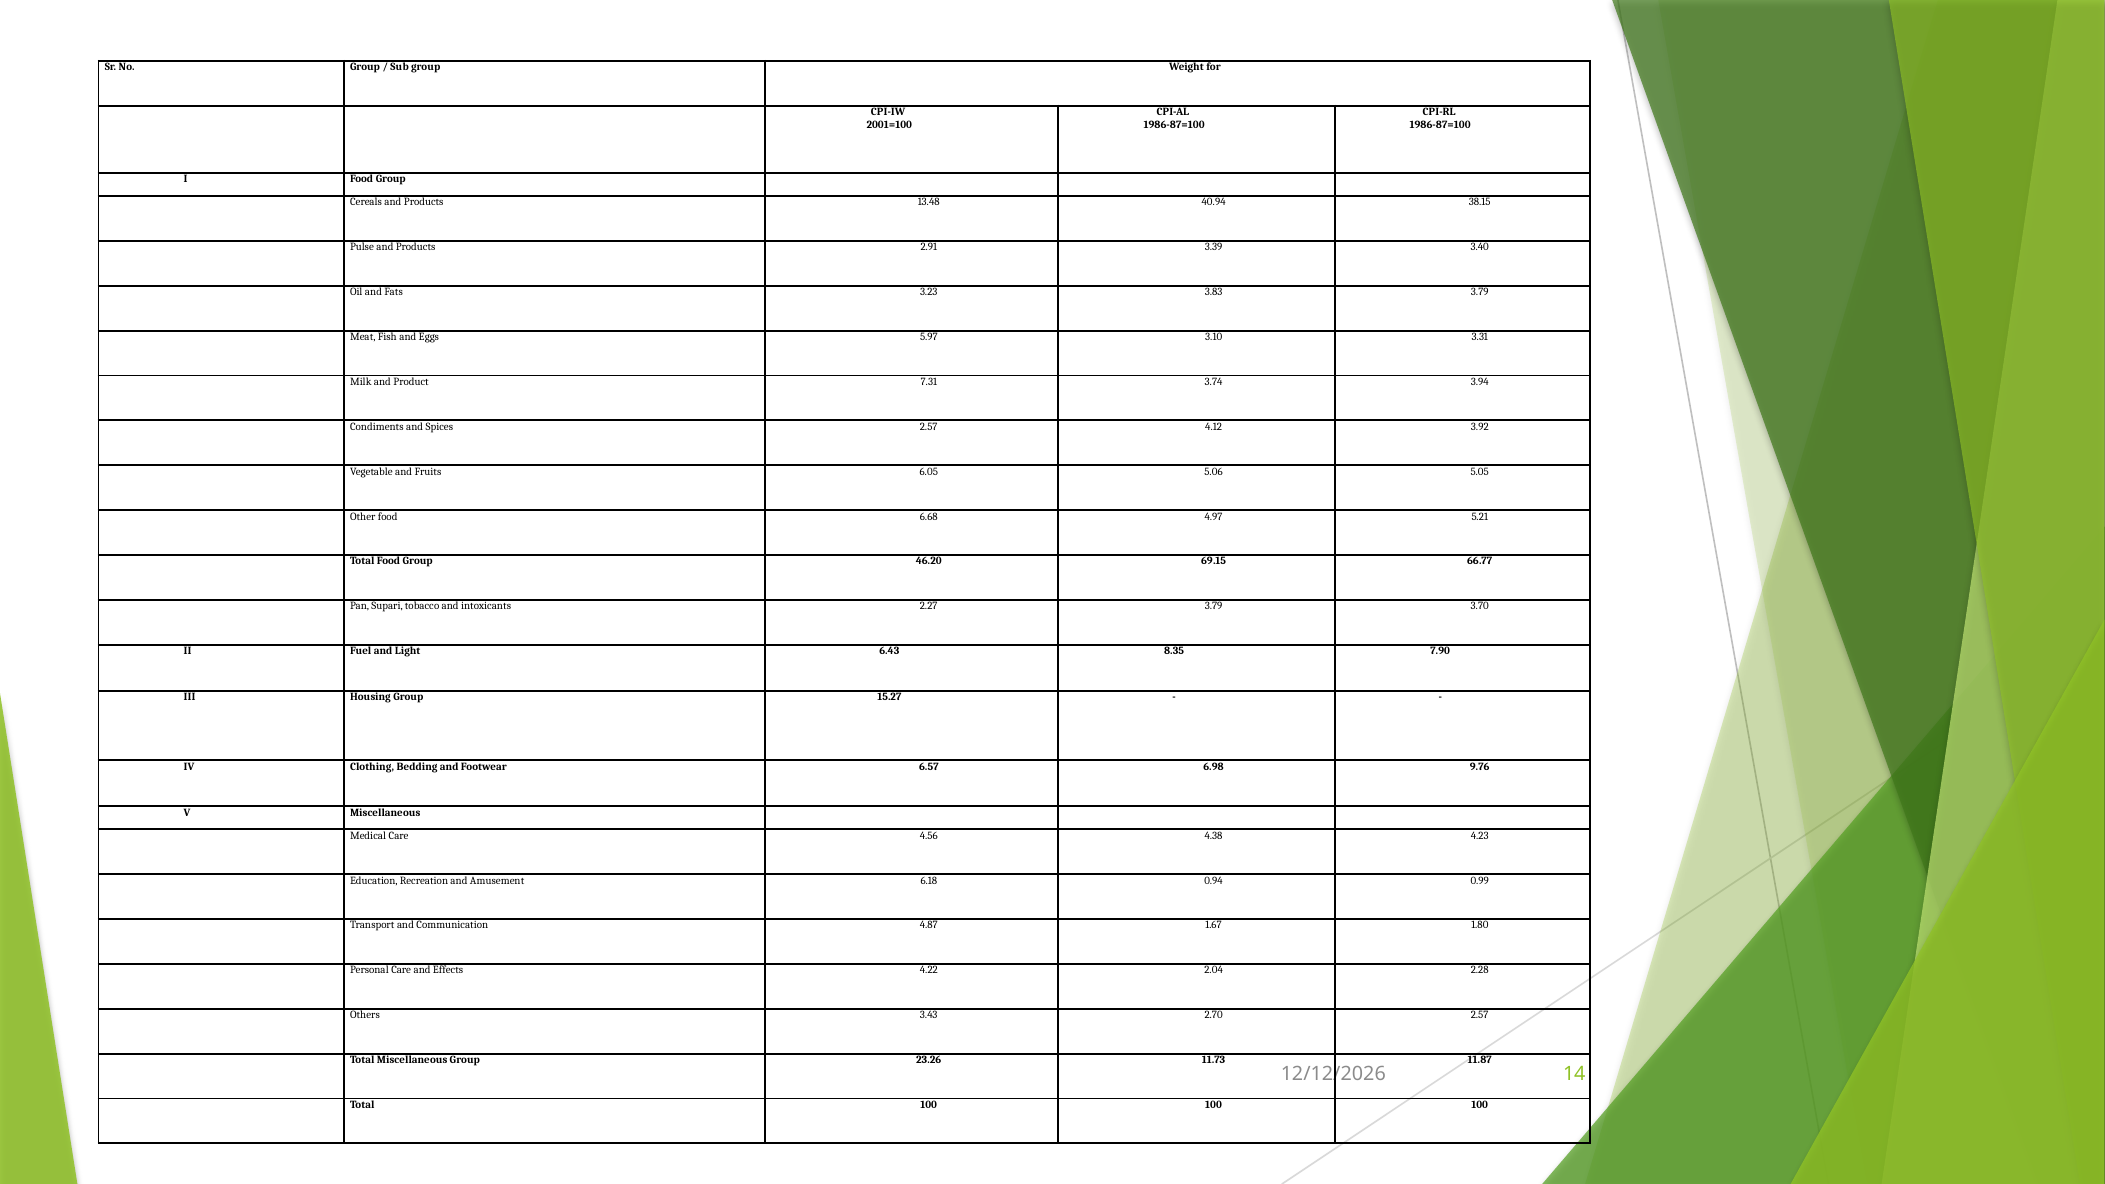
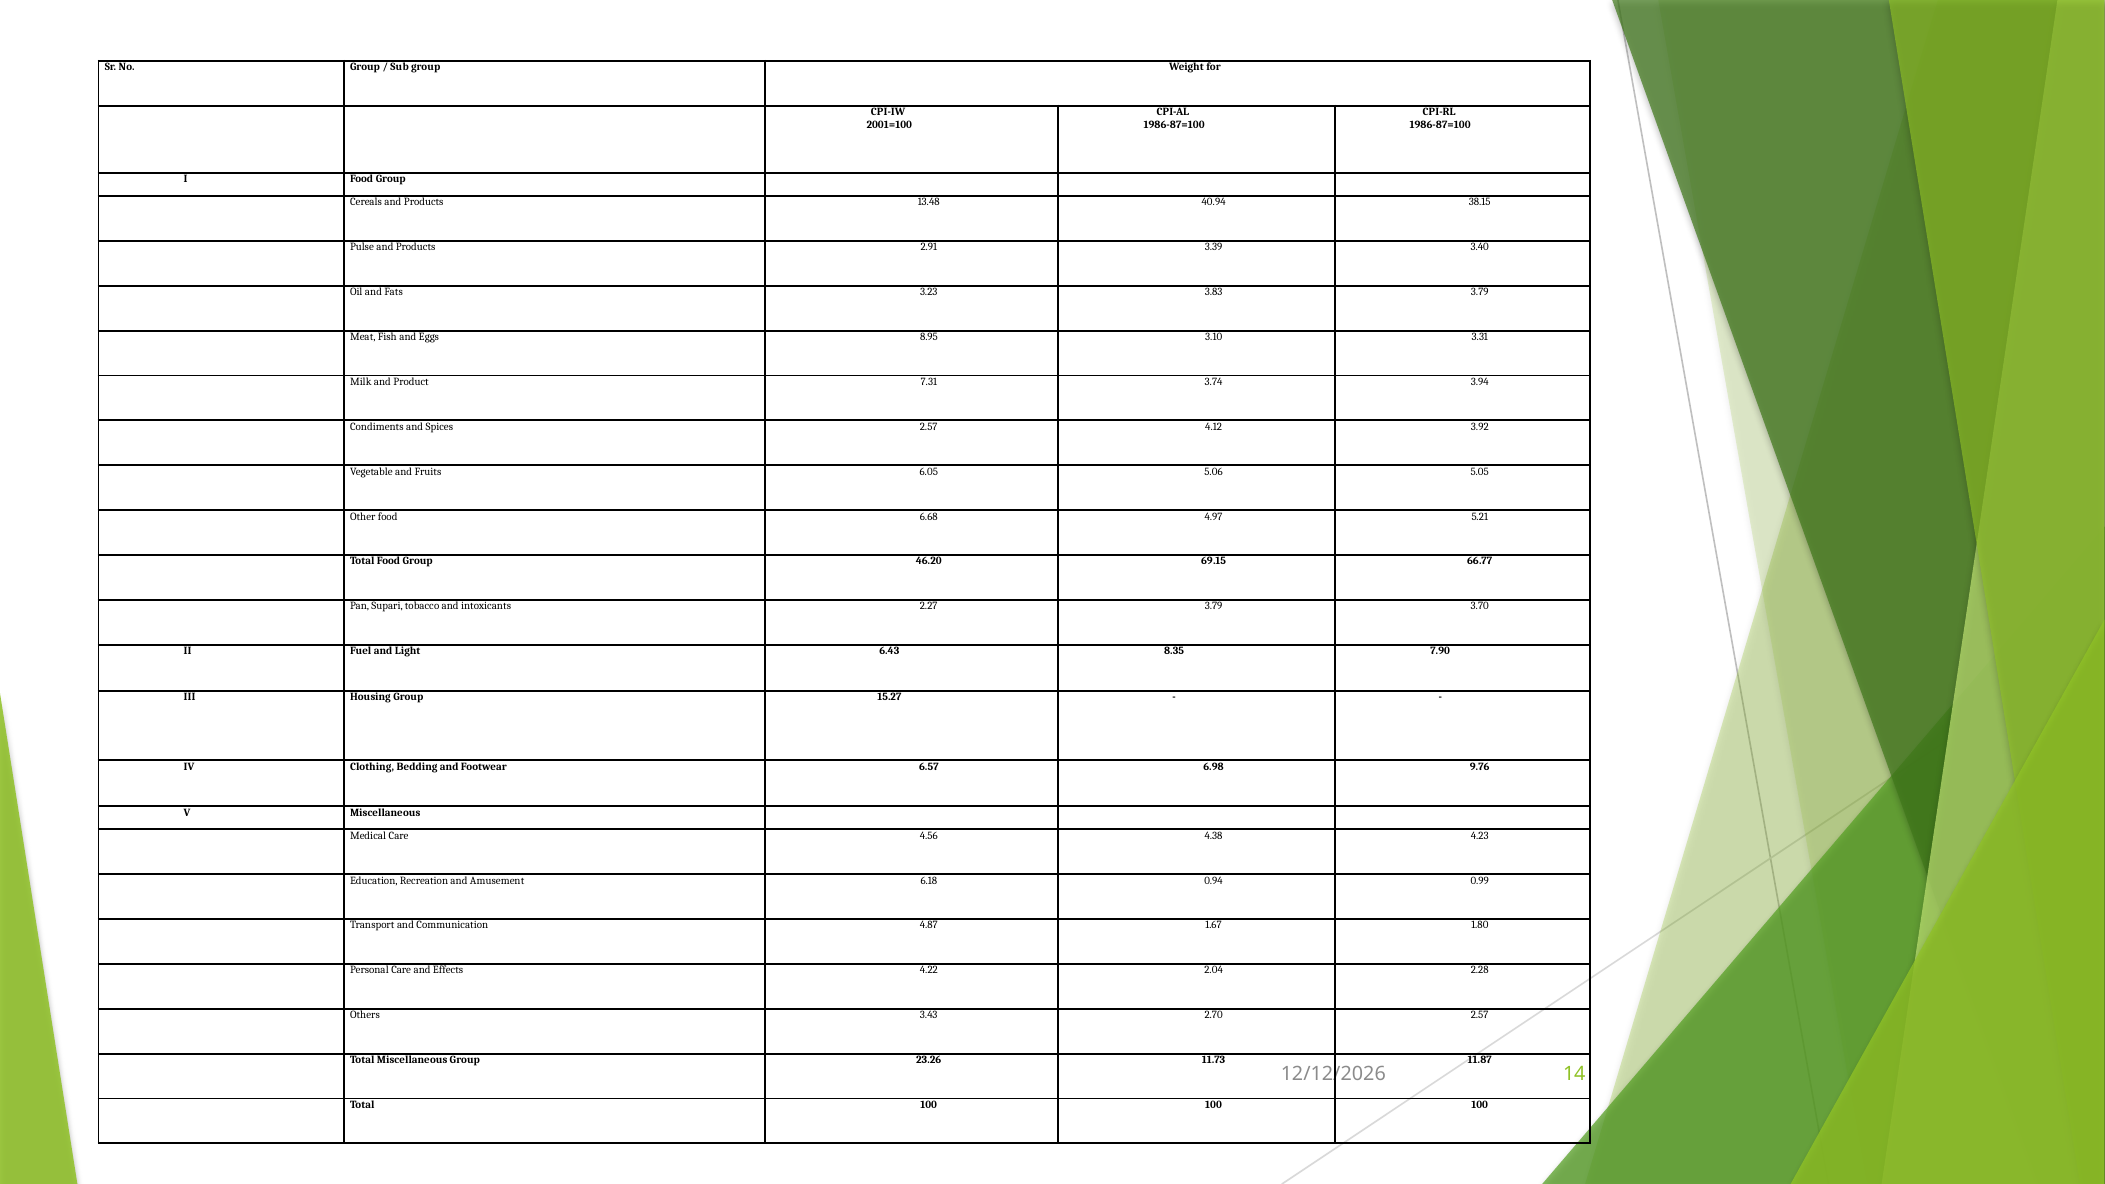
5.97: 5.97 -> 8.95
